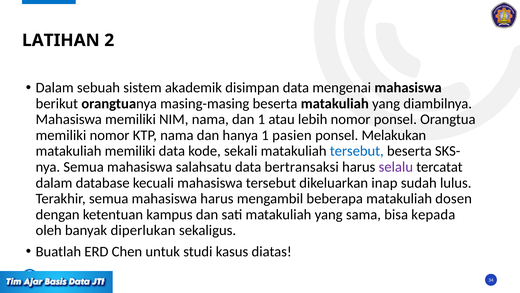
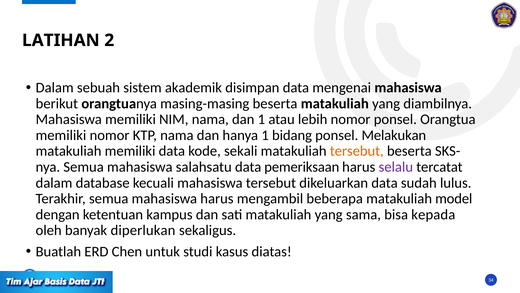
pasien: pasien -> bidang
tersebut at (357, 151) colour: blue -> orange
bertransaksi: bertransaksi -> pemeriksaan
dikeluarkan inap: inap -> data
dosen: dosen -> model
